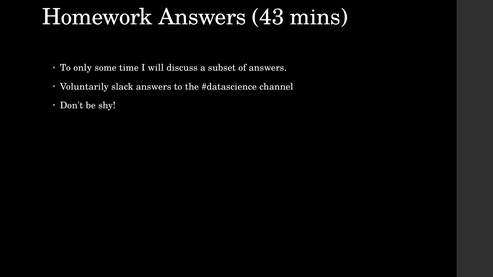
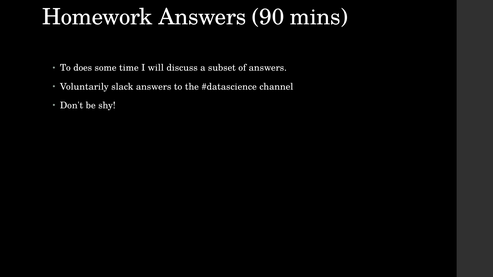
43: 43 -> 90
only: only -> does
